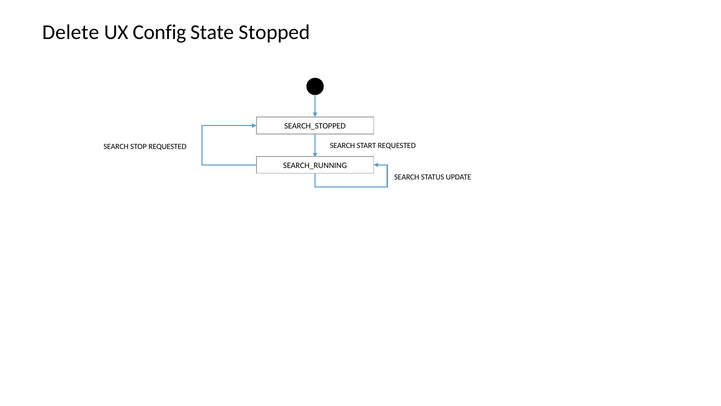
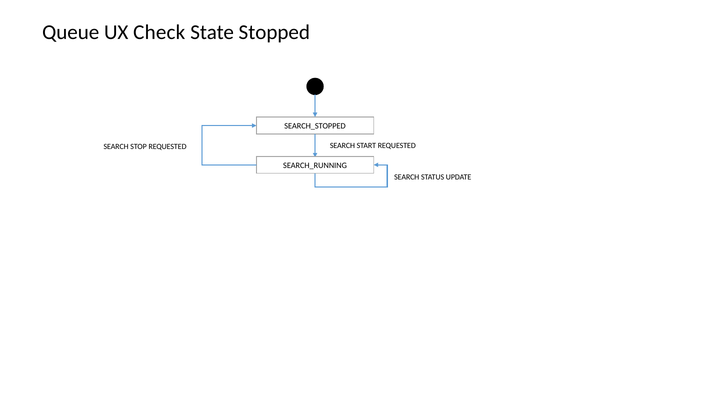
Delete: Delete -> Queue
Config: Config -> Check
